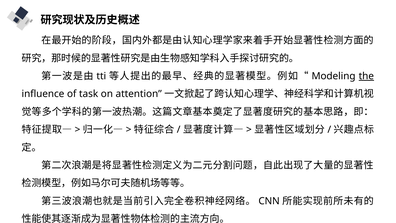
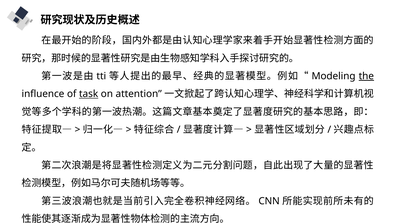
task underline: none -> present
